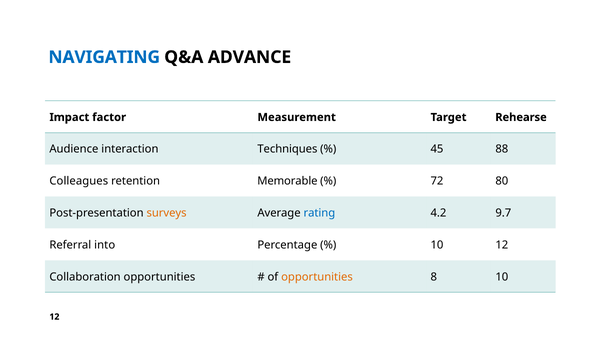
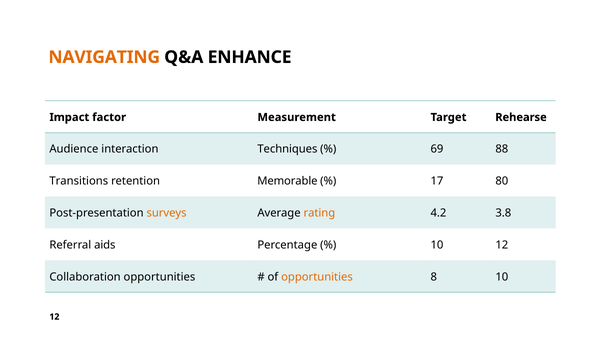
NAVIGATING colour: blue -> orange
ADVANCE: ADVANCE -> ENHANCE
45: 45 -> 69
Colleagues: Colleagues -> Transitions
72: 72 -> 17
rating colour: blue -> orange
9.7: 9.7 -> 3.8
into: into -> aids
